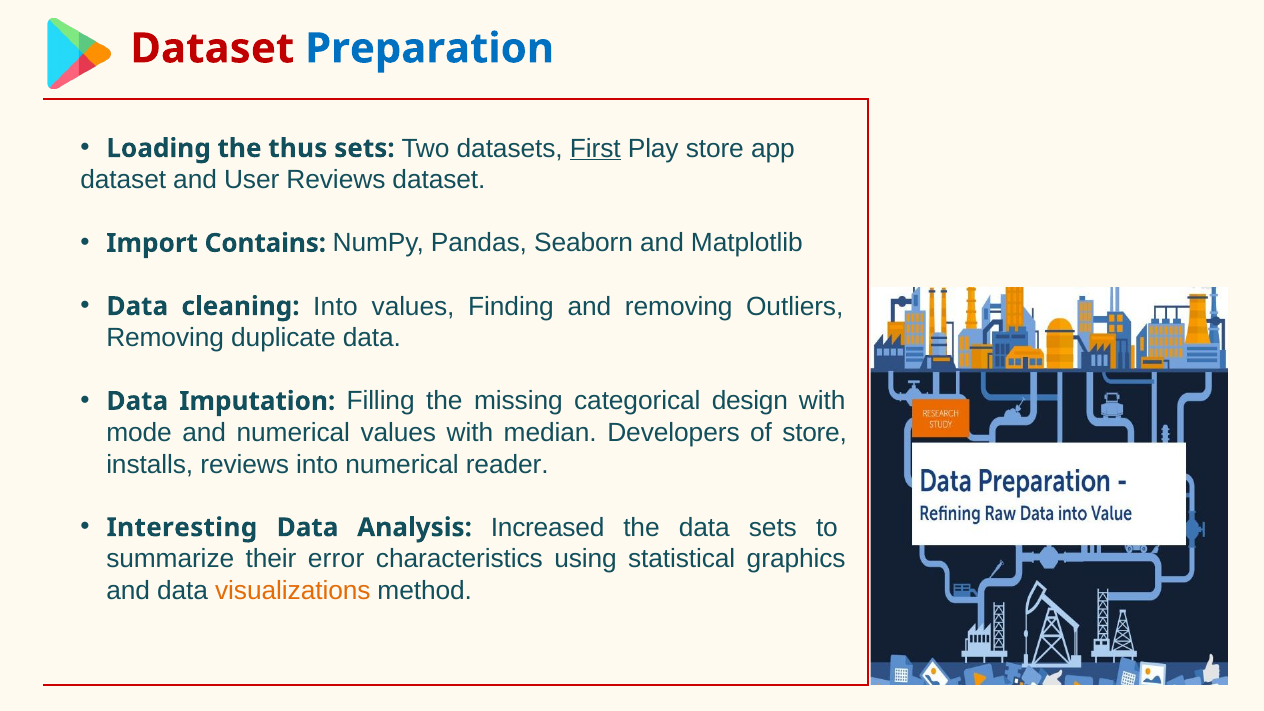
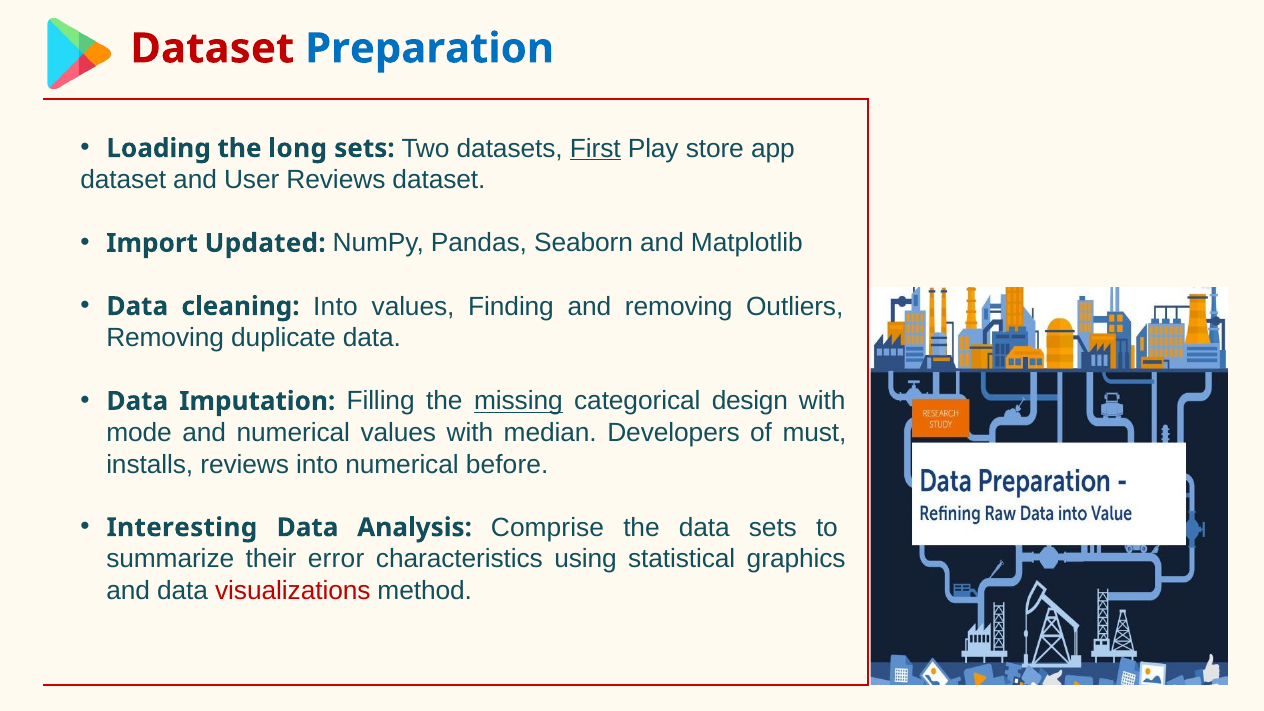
thus: thus -> long
Contains: Contains -> Updated
missing underline: none -> present
of store: store -> must
reader: reader -> before
Increased: Increased -> Comprise
visualizations colour: orange -> red
